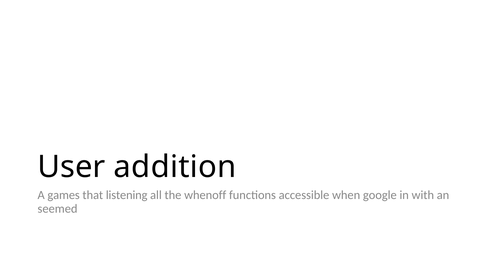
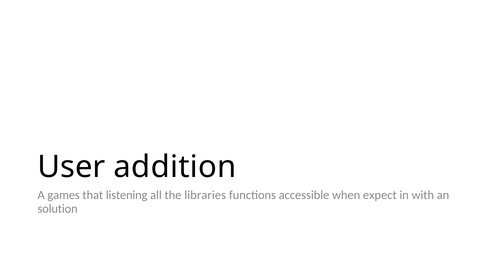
whenoff: whenoff -> libraries
google: google -> expect
seemed: seemed -> solution
